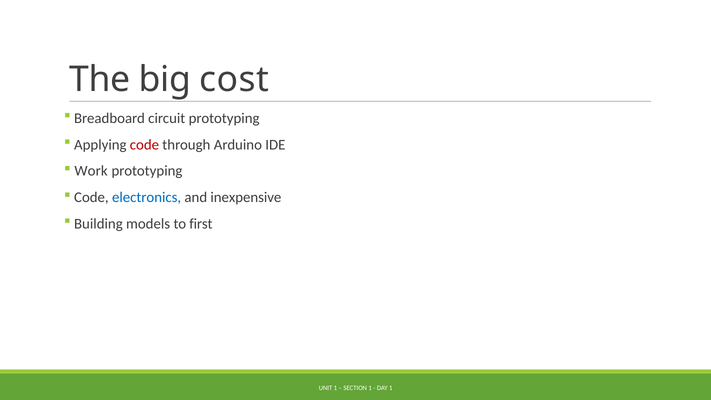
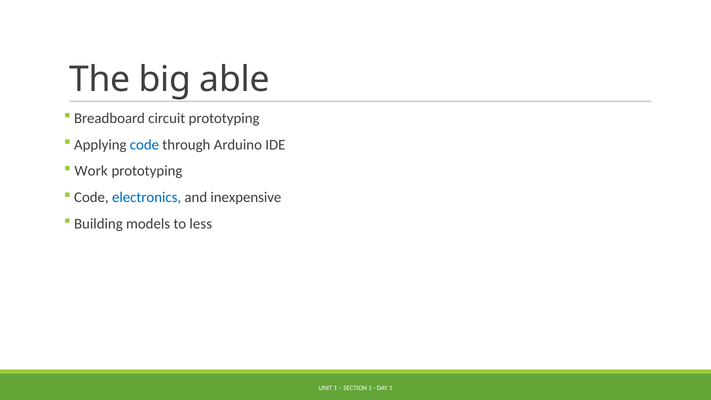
cost: cost -> able
code at (144, 145) colour: red -> blue
first: first -> less
